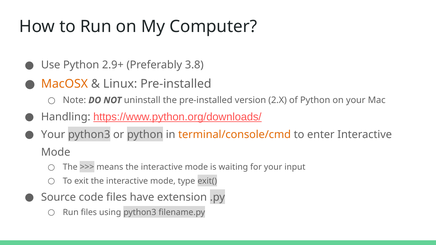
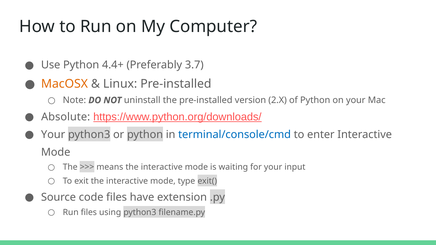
2.9+: 2.9+ -> 4.4+
3.8: 3.8 -> 3.7
Handling: Handling -> Absolute
terminal/console/cmd colour: orange -> blue
